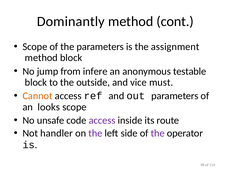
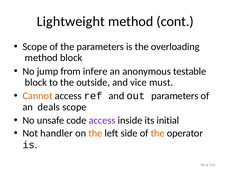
Dominantly: Dominantly -> Lightweight
assignment: assignment -> overloading
looks: looks -> deals
route: route -> initial
the at (95, 133) colour: purple -> orange
the at (158, 133) colour: purple -> orange
